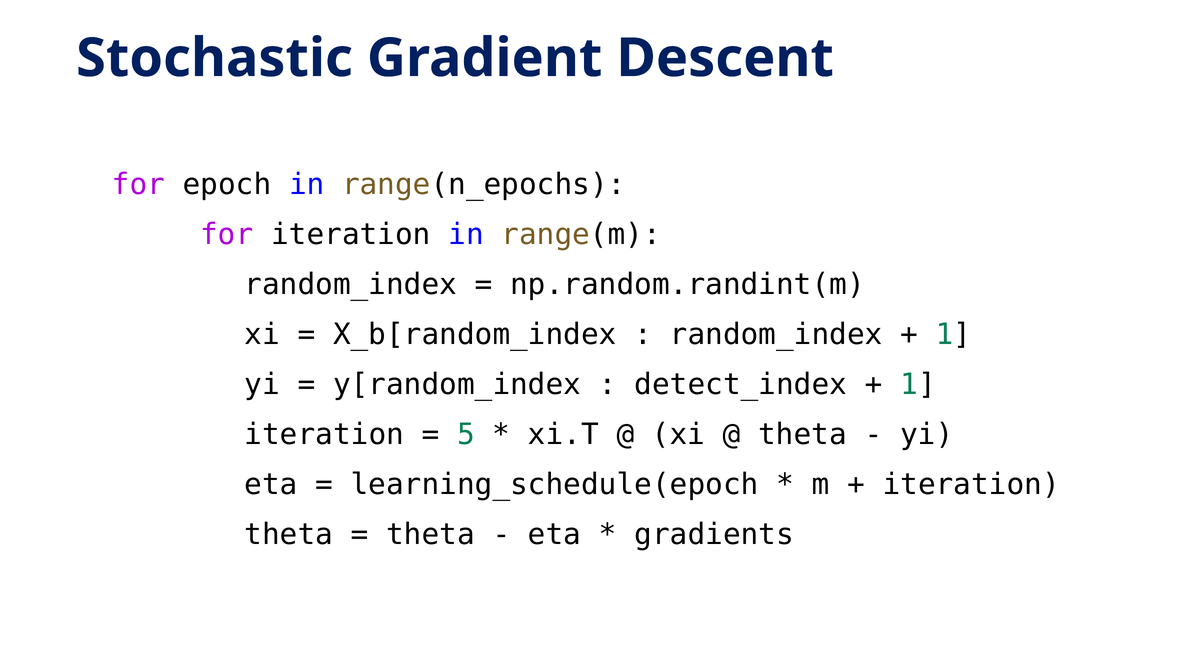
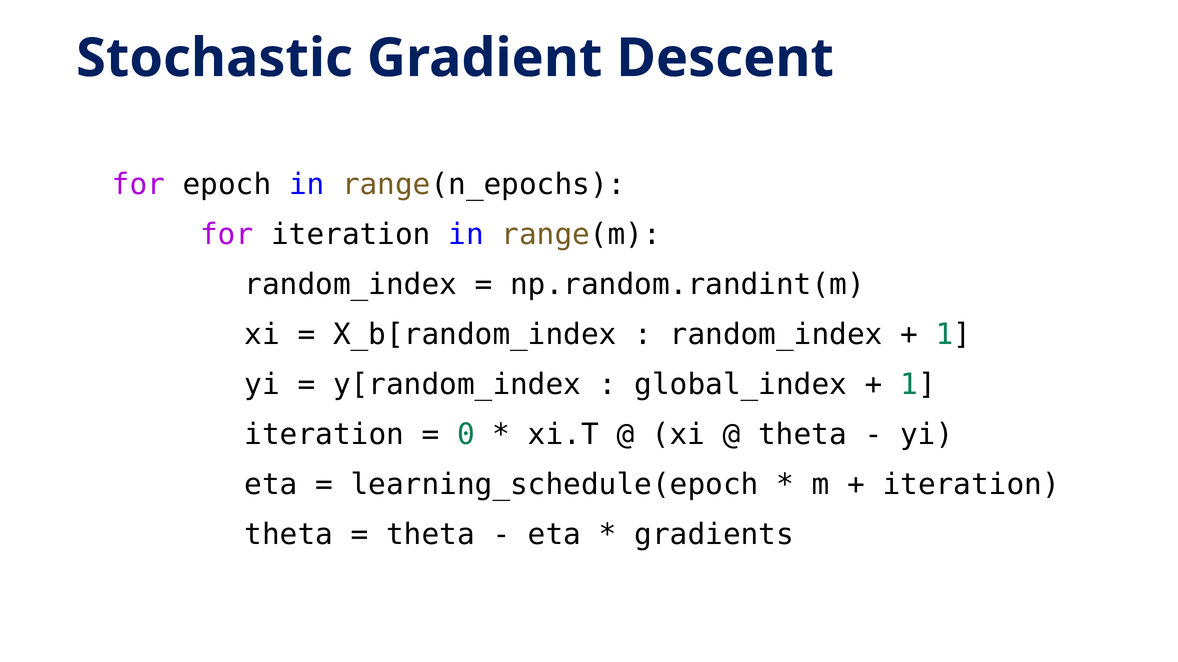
detect_index: detect_index -> global_index
5: 5 -> 0
